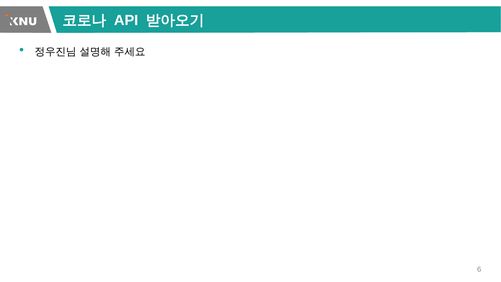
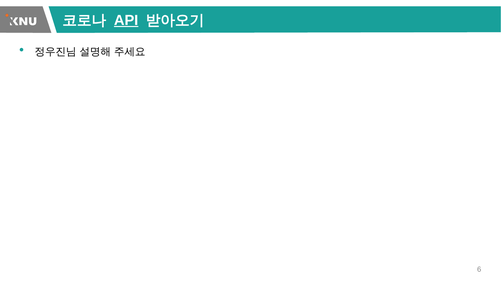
API underline: none -> present
